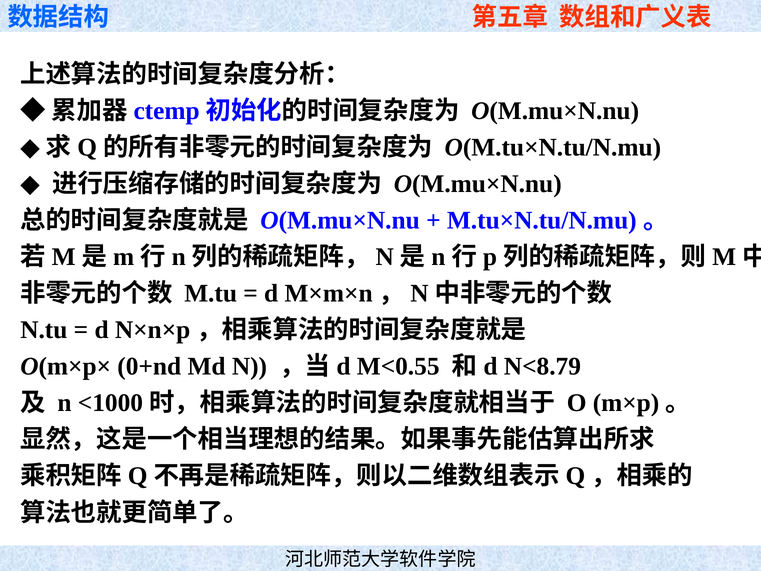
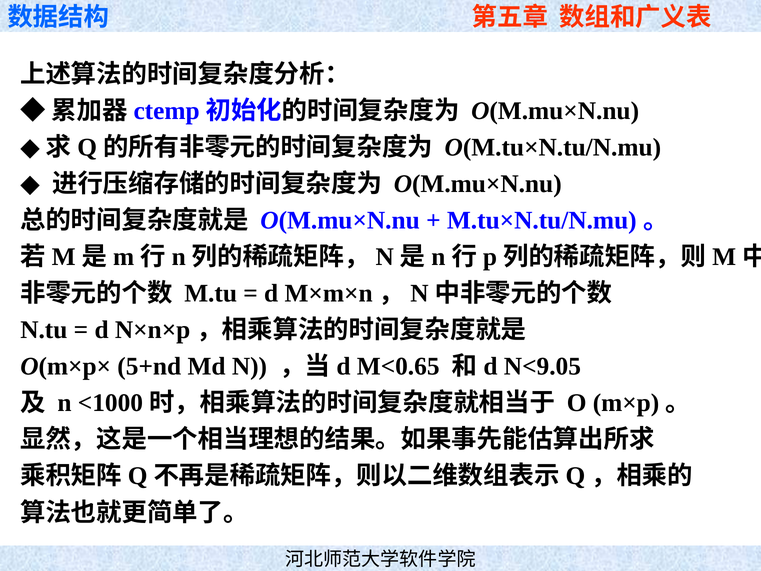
0+nd: 0+nd -> 5+nd
M<0.55: M<0.55 -> M<0.65
N<8.79: N<8.79 -> N<9.05
